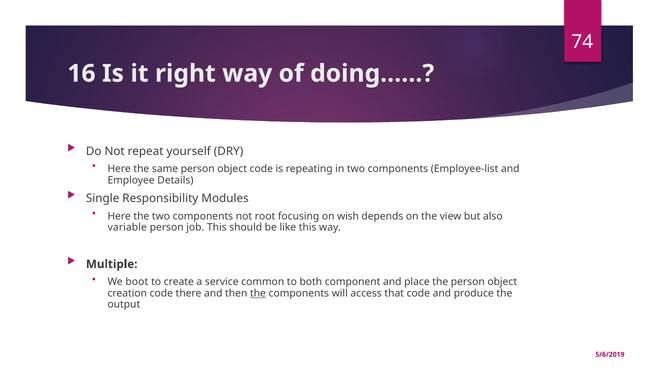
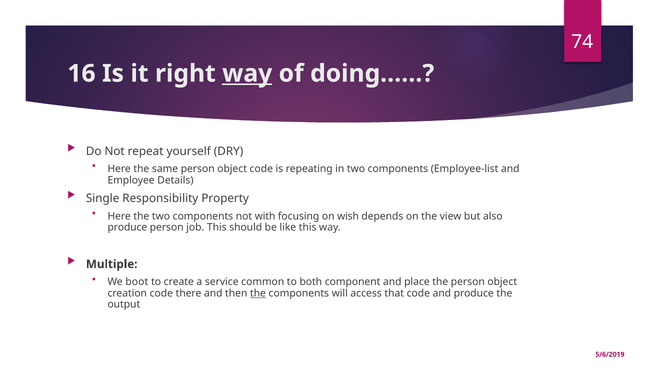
way at (247, 73) underline: none -> present
Modules: Modules -> Property
root: root -> with
variable at (127, 227): variable -> produce
